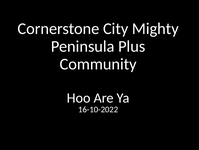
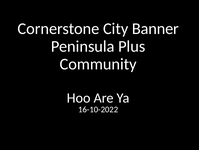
Mighty: Mighty -> Banner
